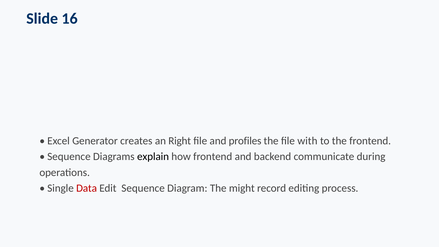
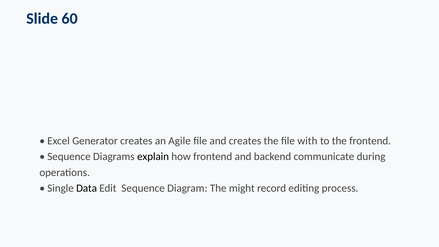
16: 16 -> 60
Right: Right -> Agile
and profiles: profiles -> creates
Data colour: red -> black
